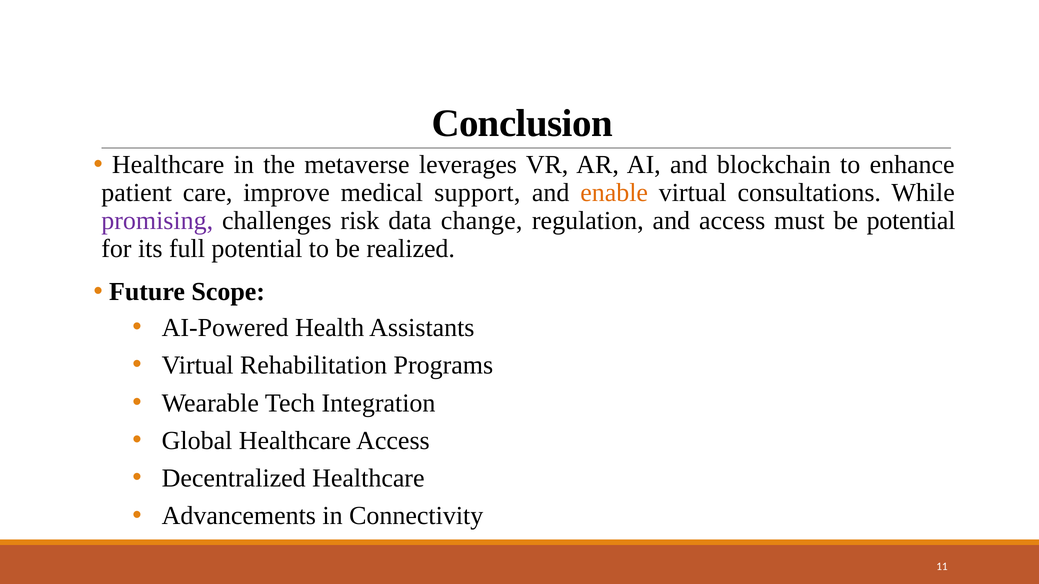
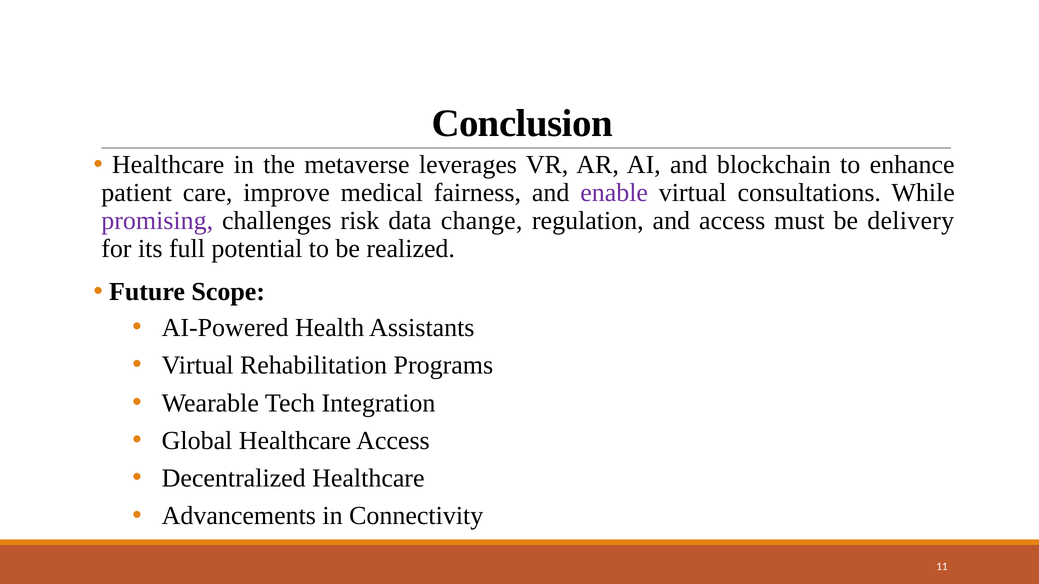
support: support -> fairness
enable colour: orange -> purple
be potential: potential -> delivery
